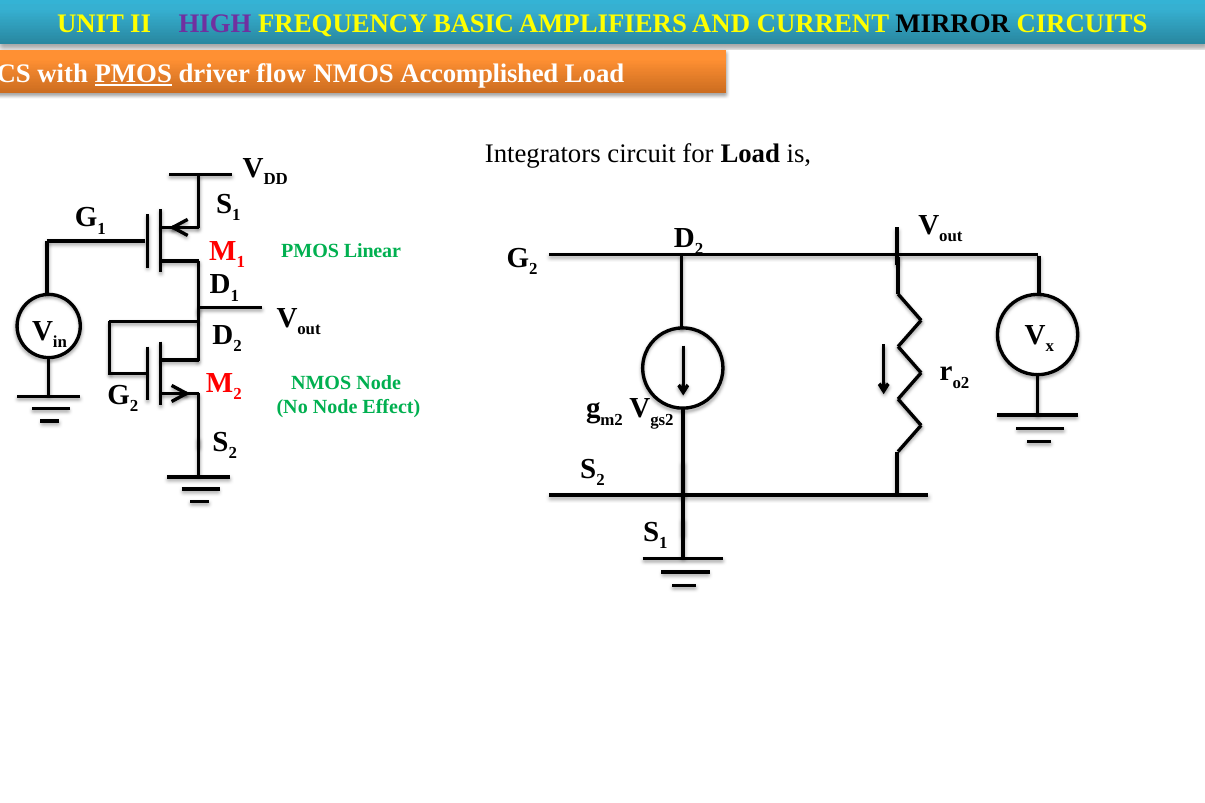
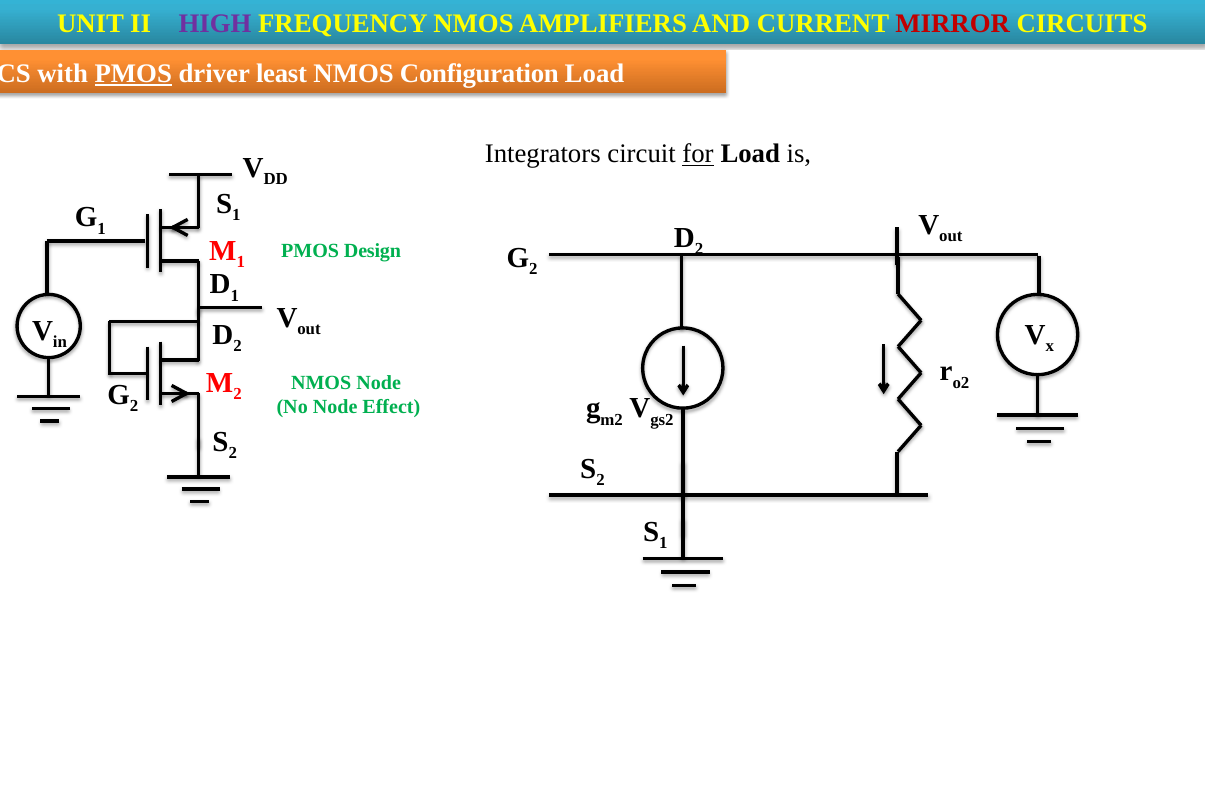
FREQUENCY BASIC: BASIC -> NMOS
MIRROR colour: black -> red
flow: flow -> least
Accomplished: Accomplished -> Configuration
for underline: none -> present
Linear: Linear -> Design
